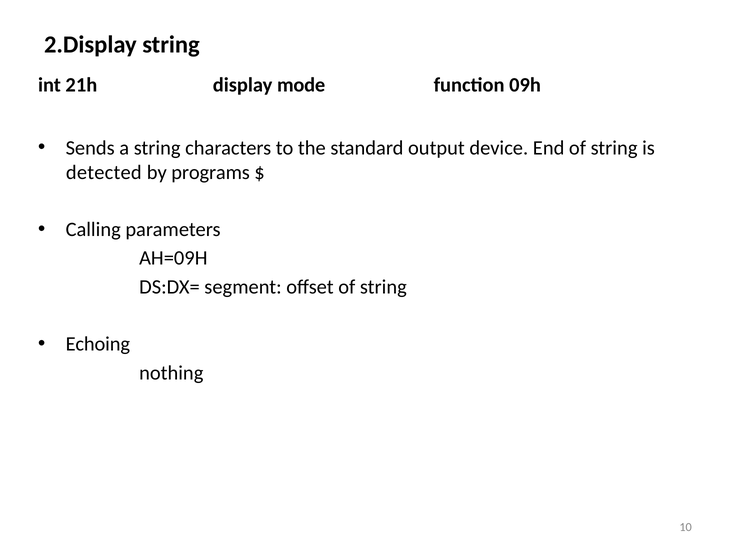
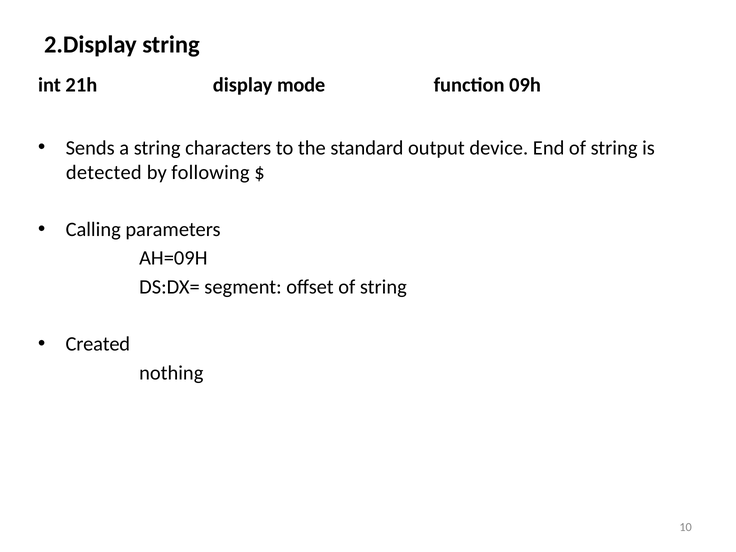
programs: programs -> following
Echoing: Echoing -> Created
